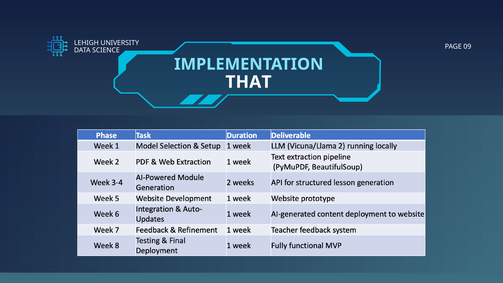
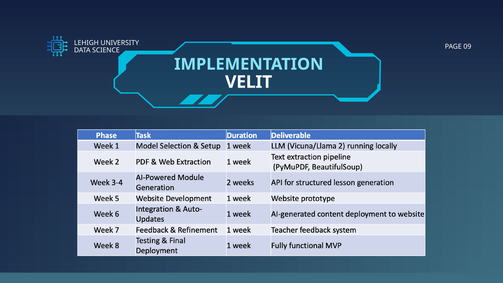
THAT: THAT -> VELIT
